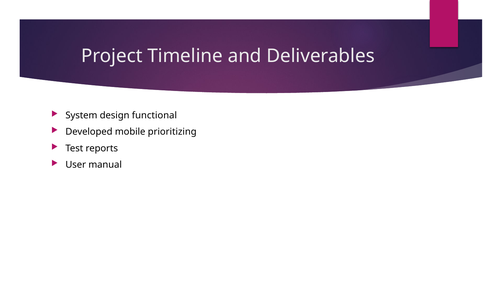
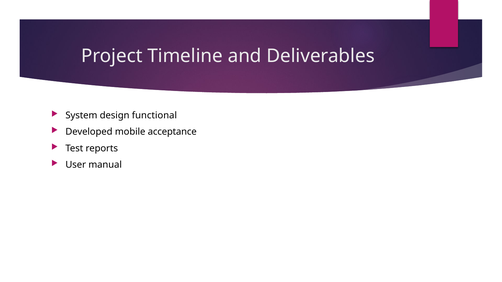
prioritizing: prioritizing -> acceptance
